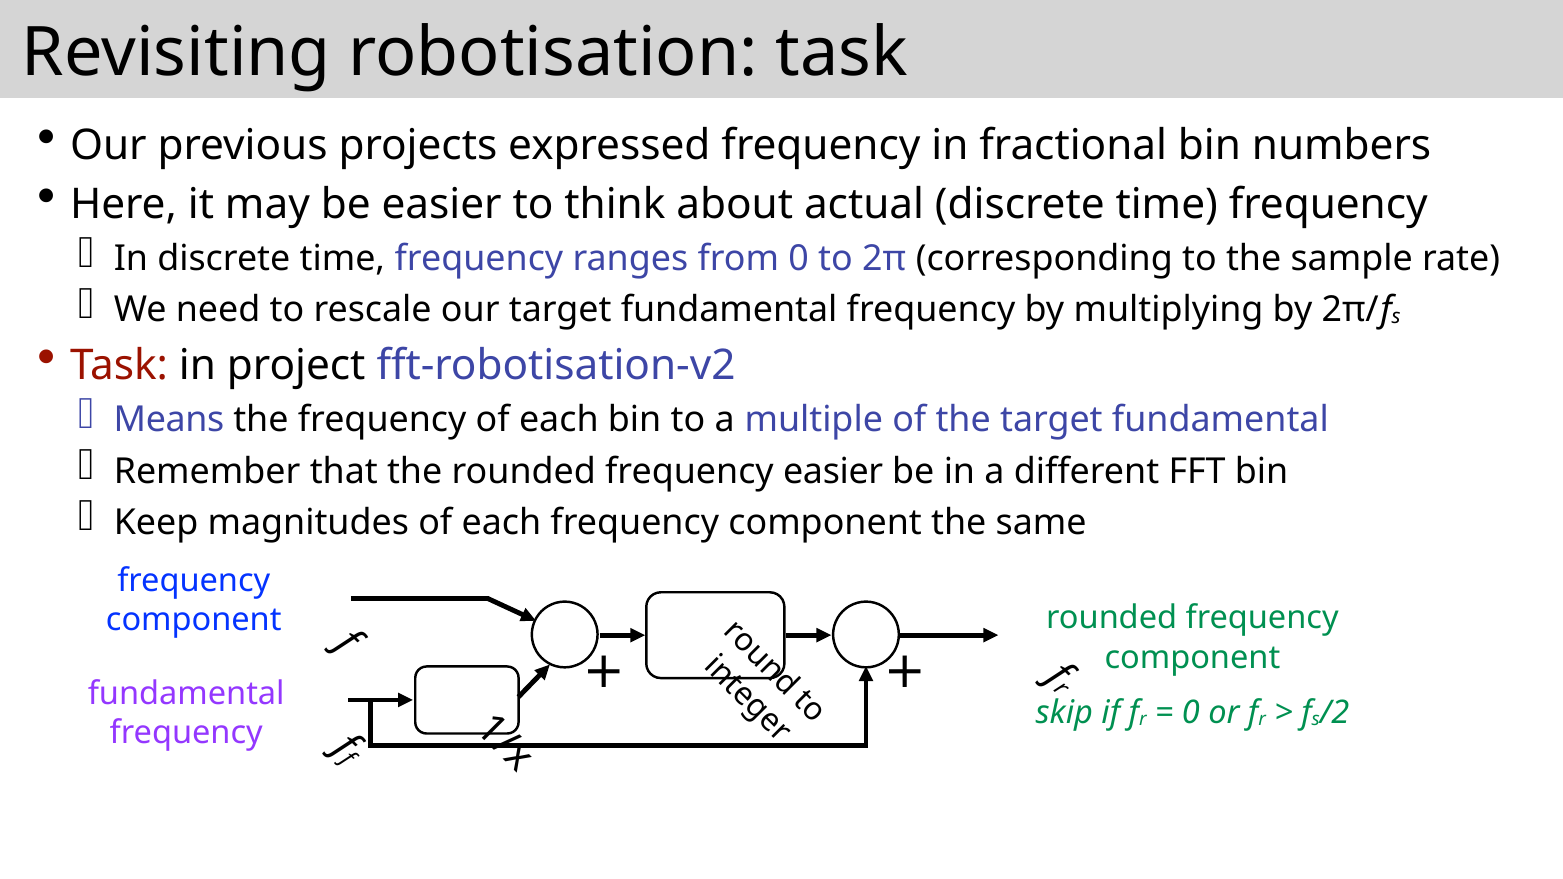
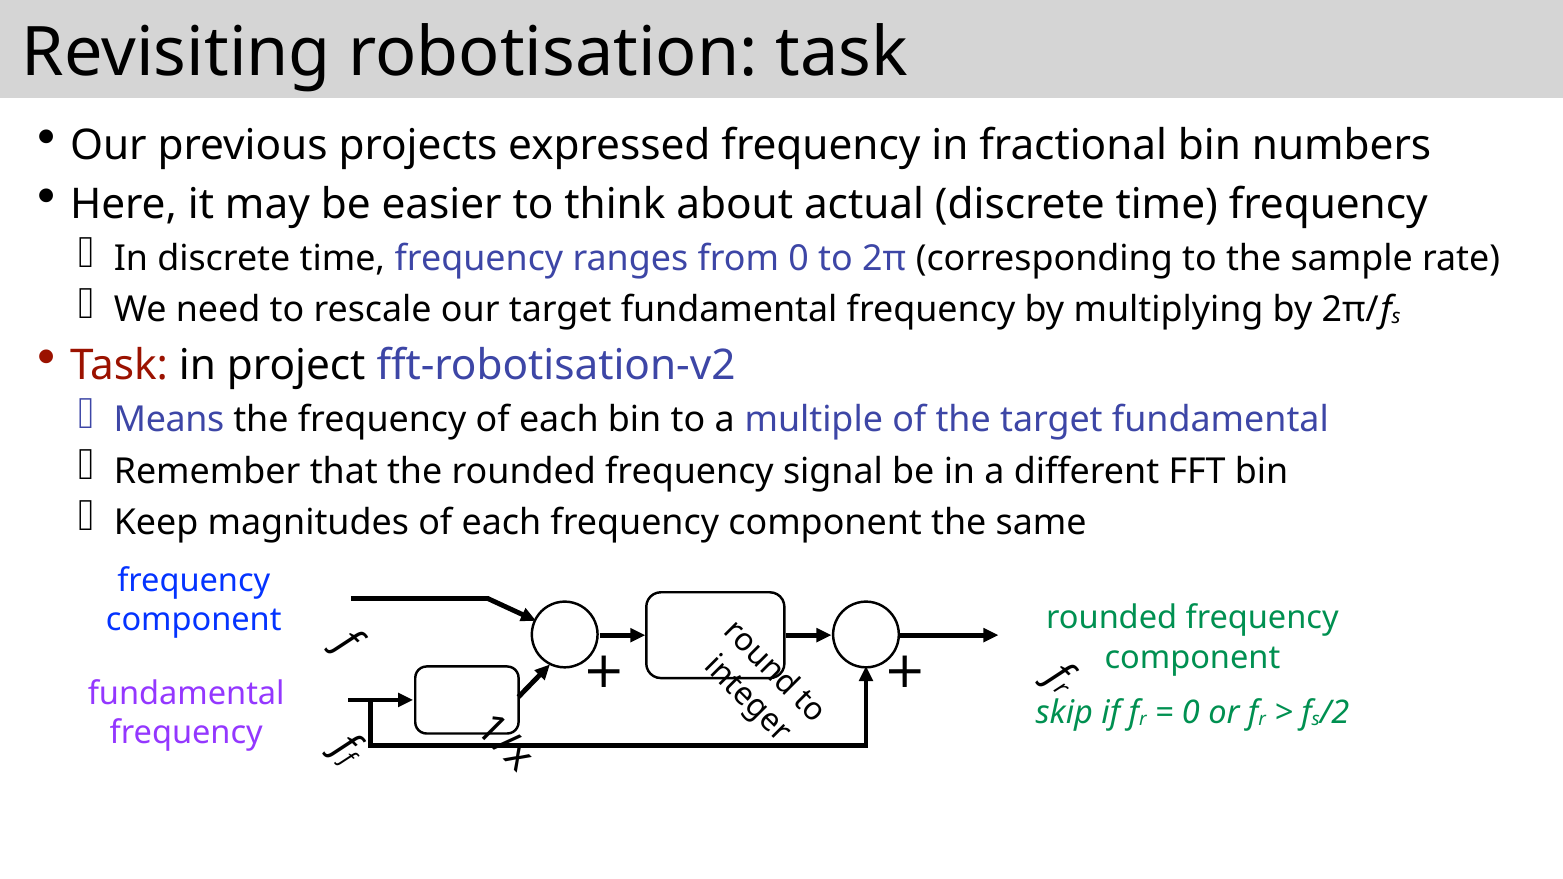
frequency easier: easier -> signal
